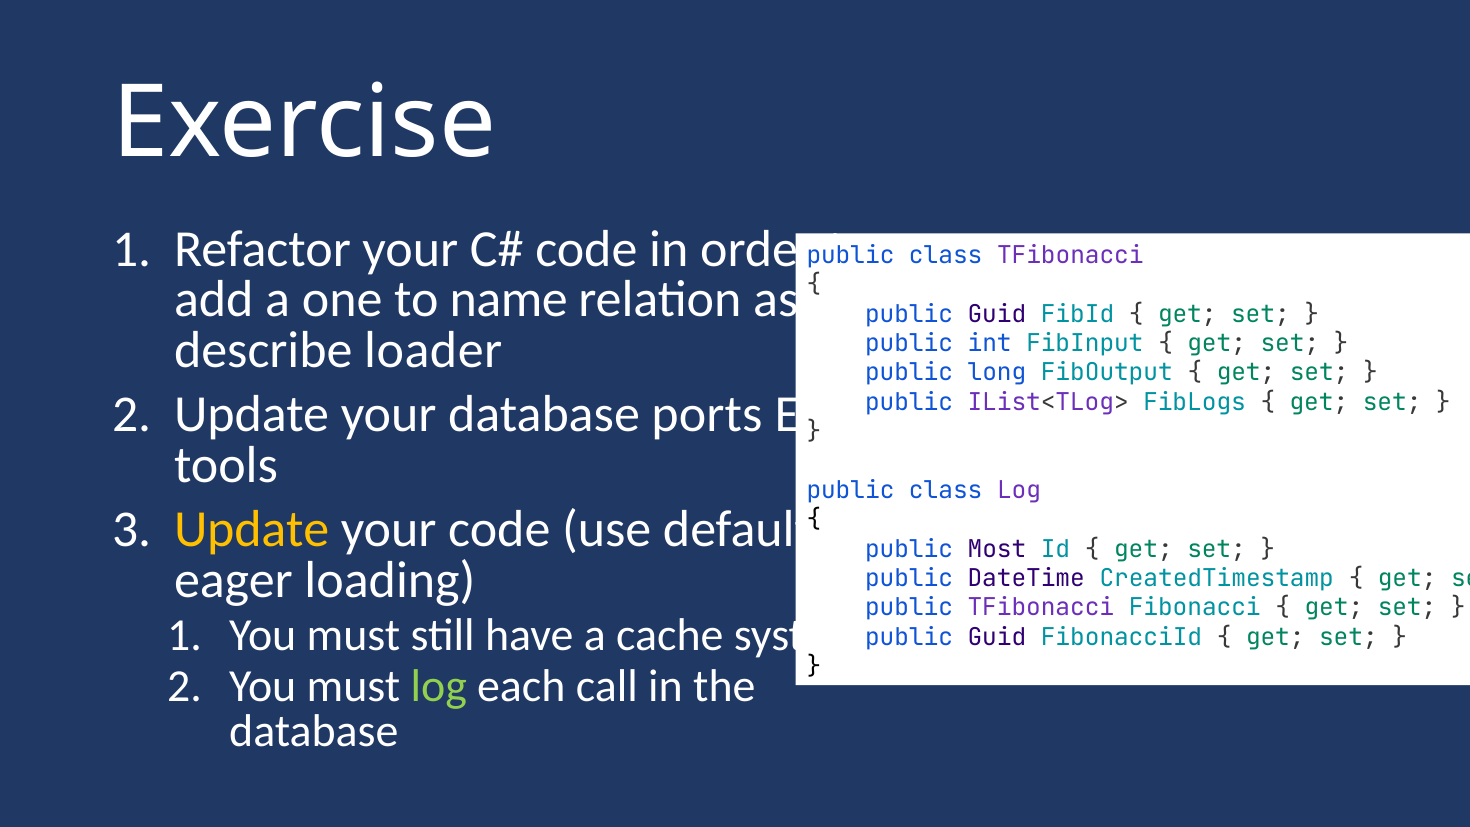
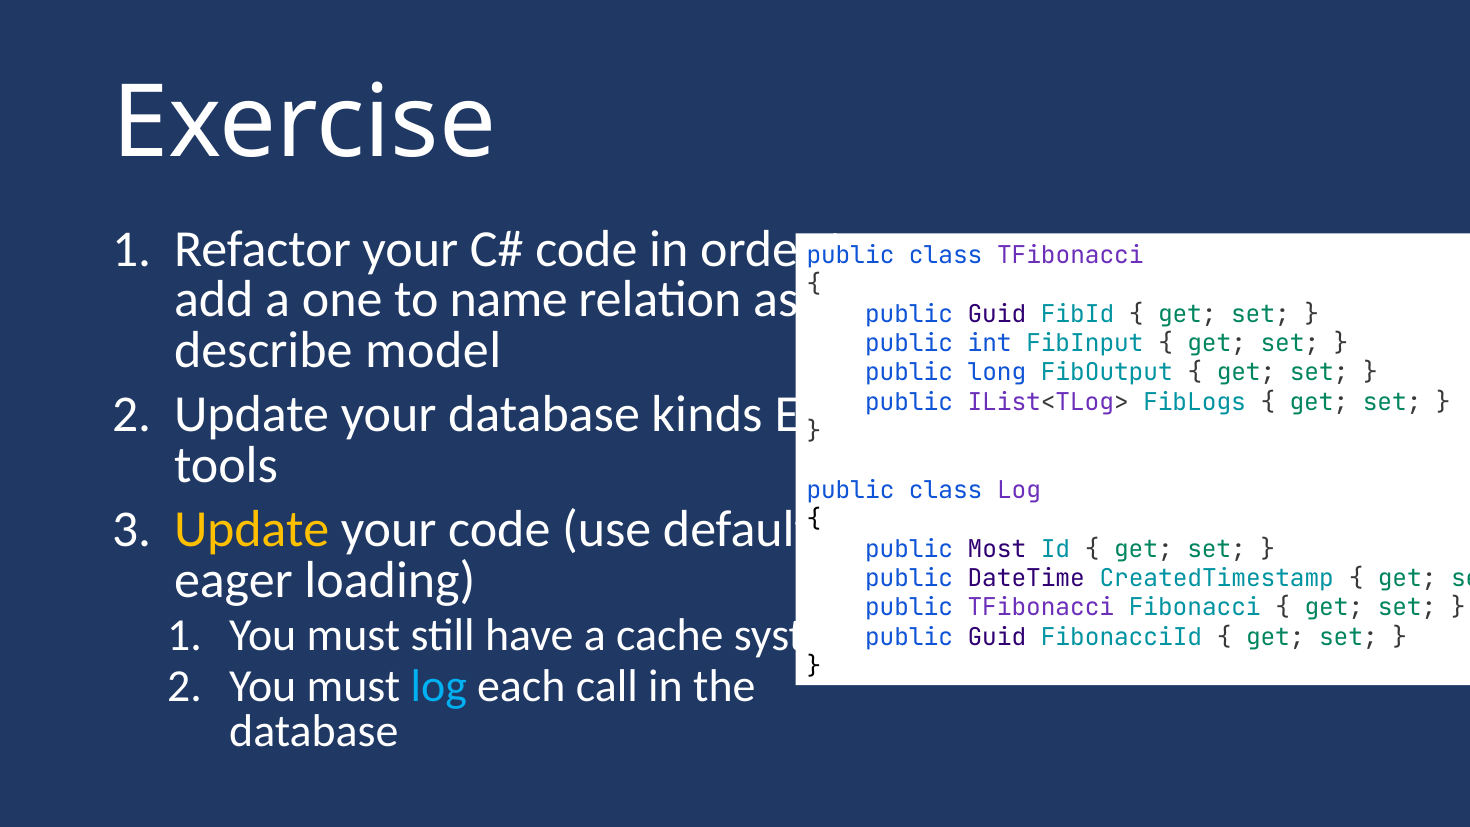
loader: loader -> model
ports: ports -> kinds
log at (439, 686) colour: light green -> light blue
